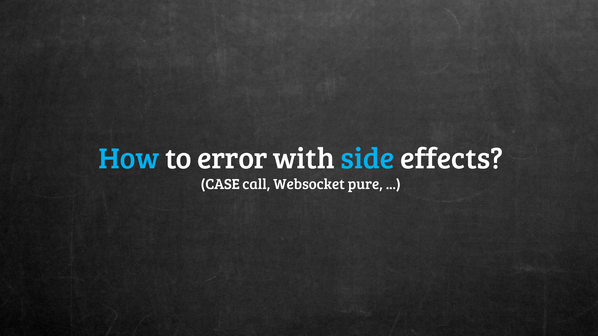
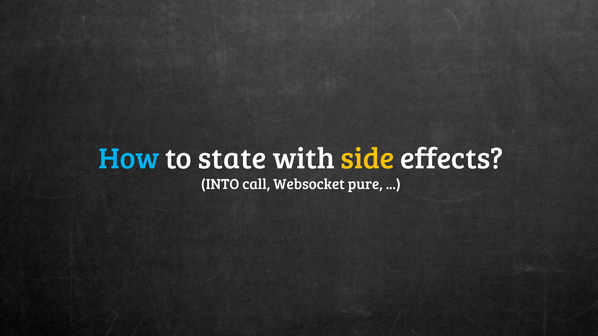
error: error -> state
side colour: light blue -> yellow
CASE: CASE -> INTO
